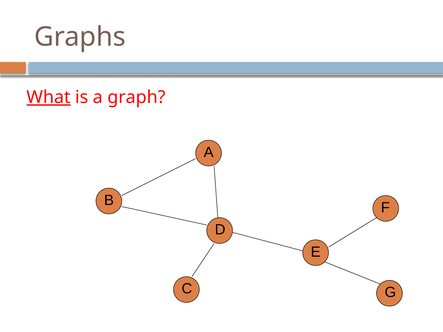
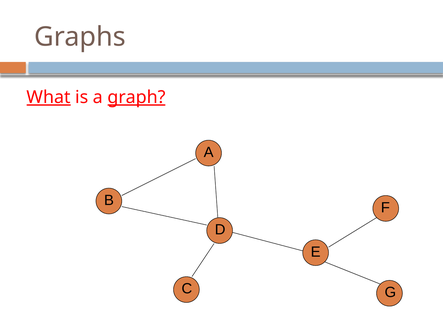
graph underline: none -> present
